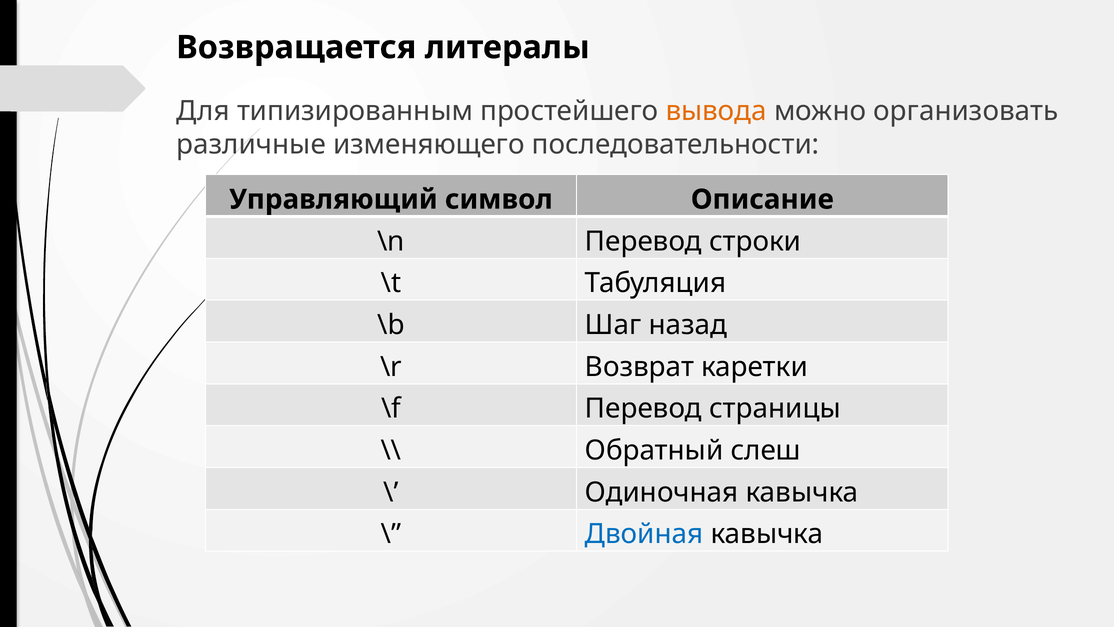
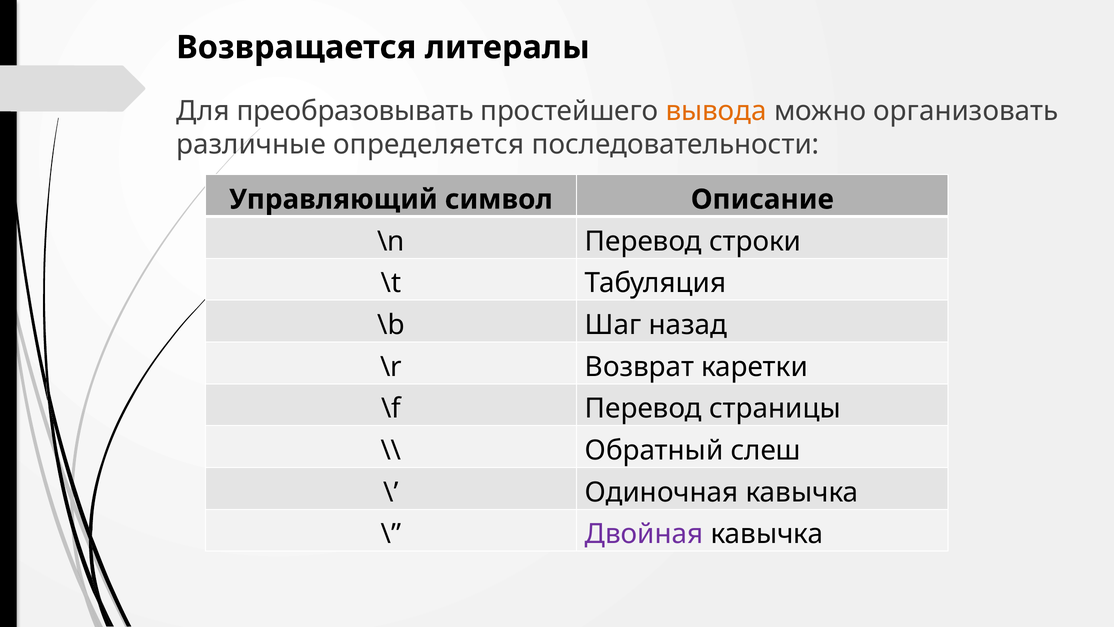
типизированным: типизированным -> преобразовывать
изменяющего: изменяющего -> определяется
Двойная colour: blue -> purple
